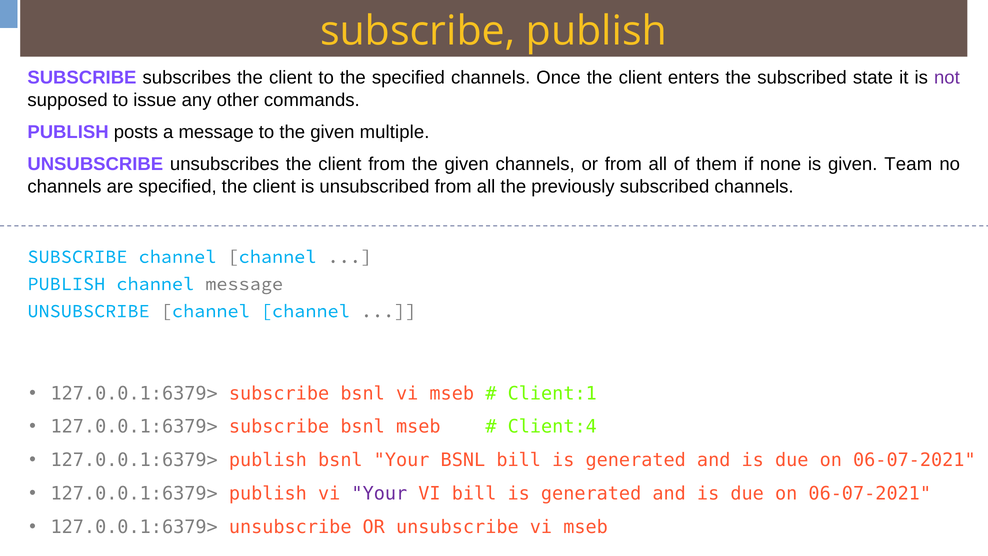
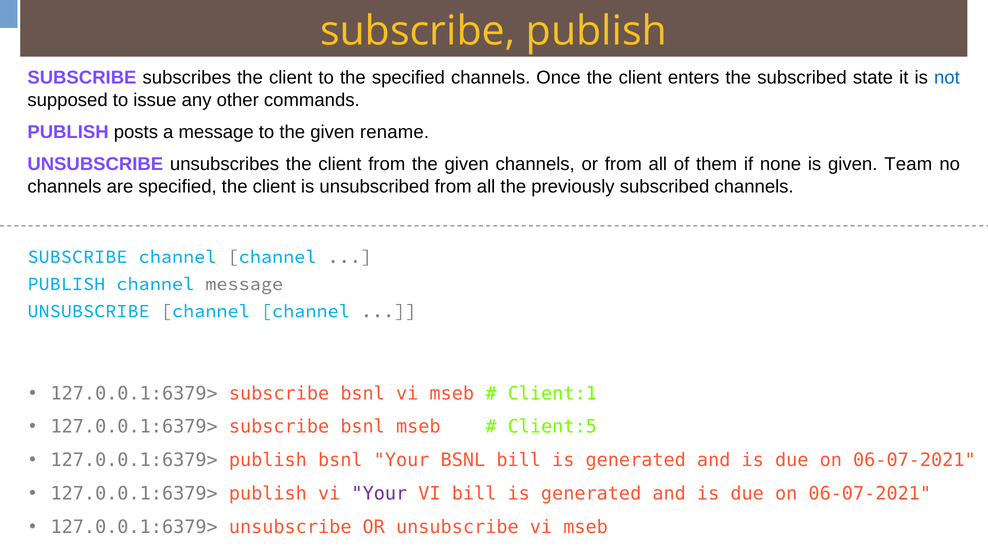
not colour: purple -> blue
multiple: multiple -> rename
Client:4: Client:4 -> Client:5
